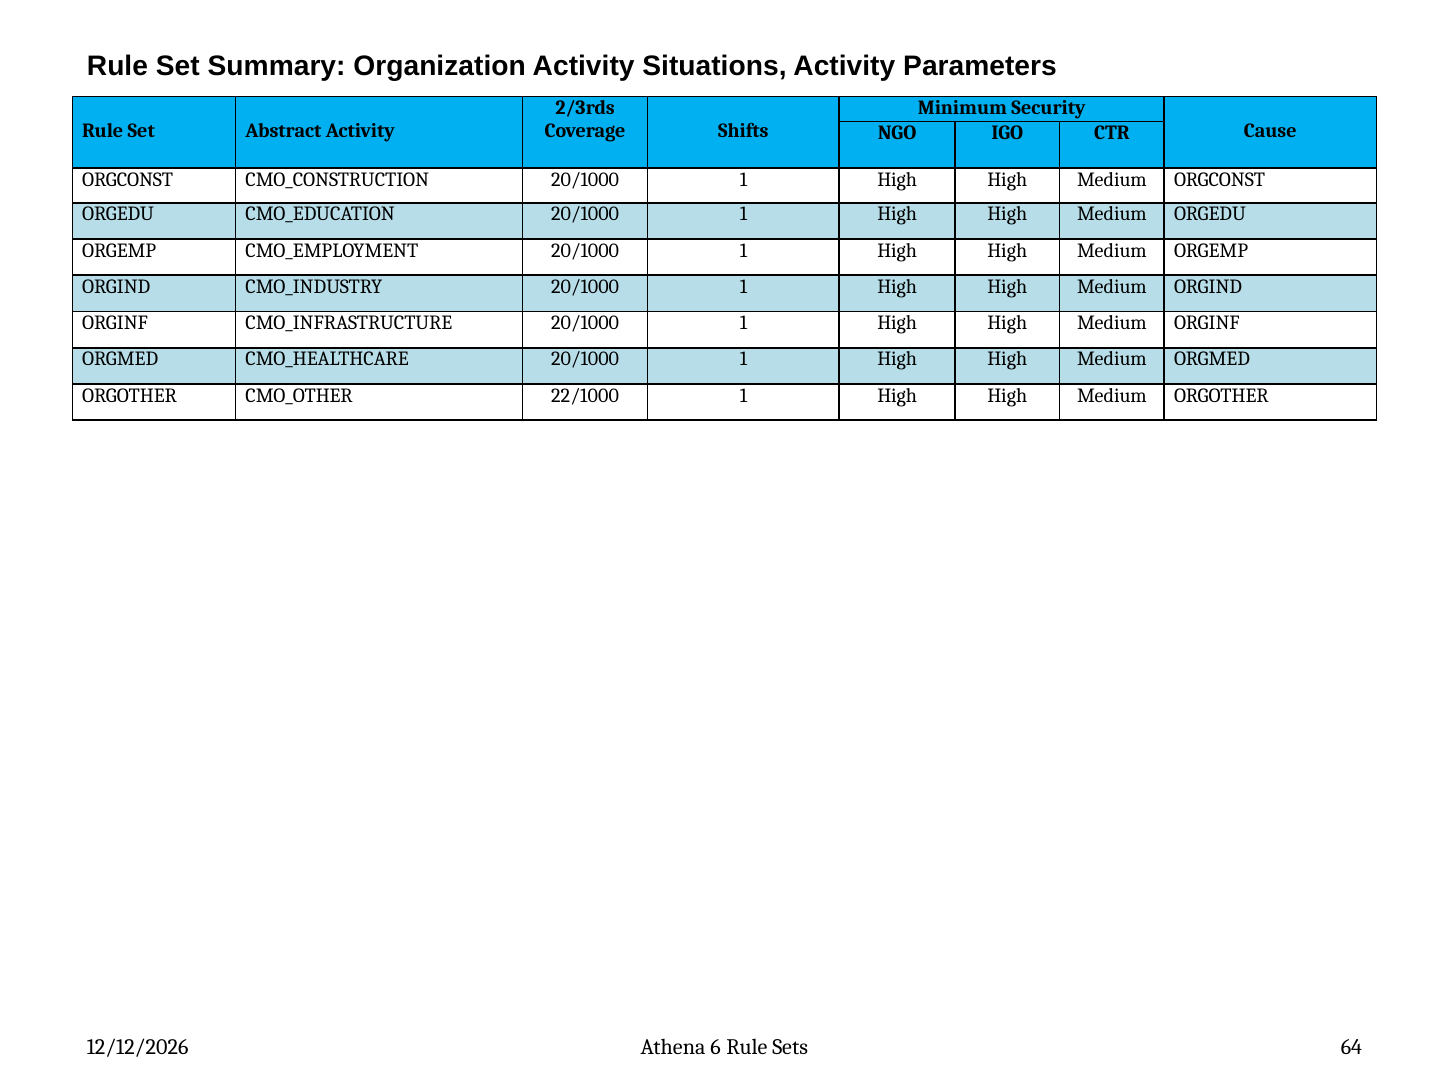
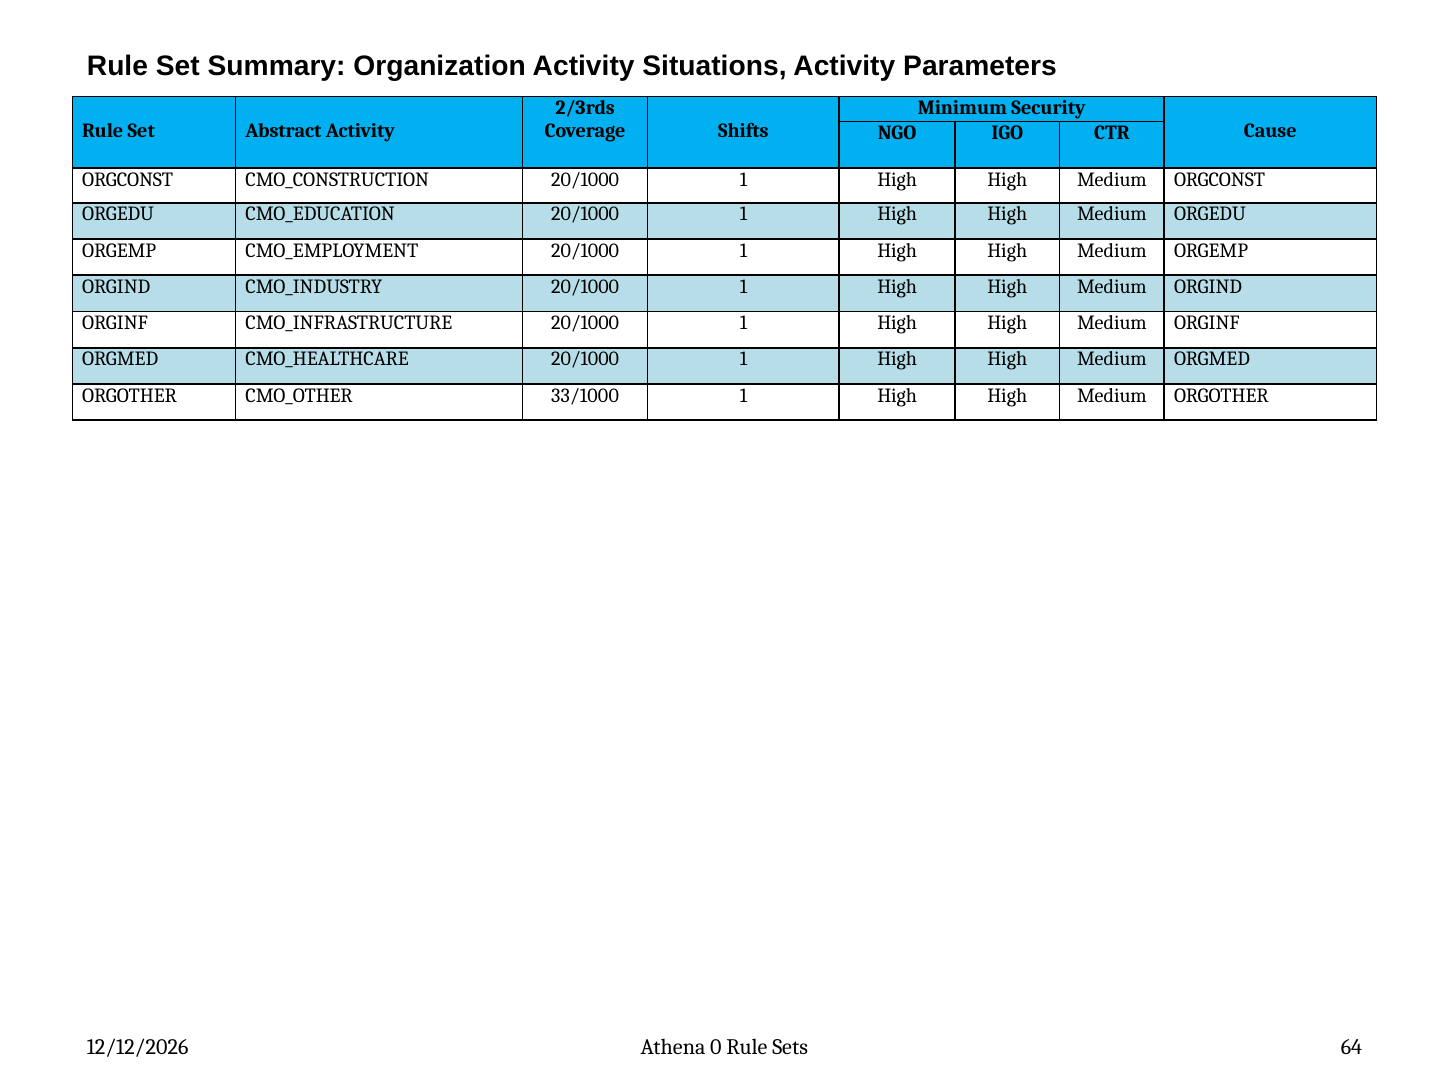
22/1000: 22/1000 -> 33/1000
6: 6 -> 0
